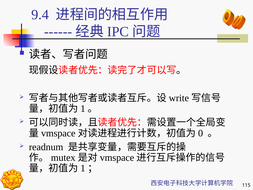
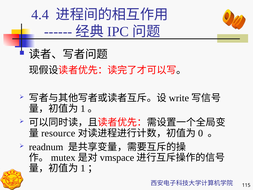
9.4: 9.4 -> 4.4
vmspace at (58, 133): vmspace -> resource
